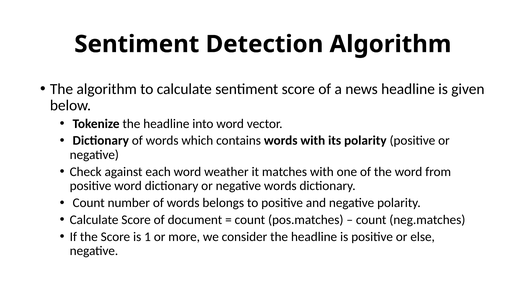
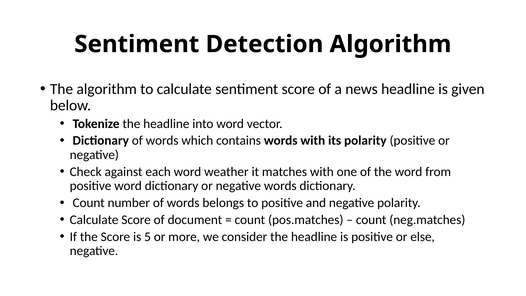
1: 1 -> 5
